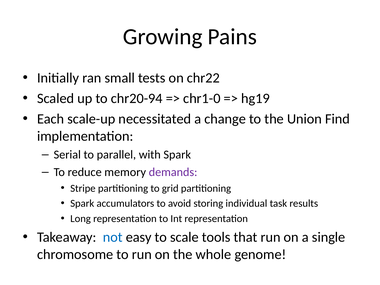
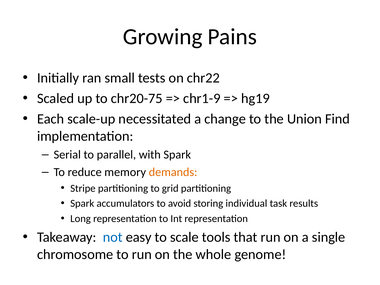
chr20-94: chr20-94 -> chr20-75
chr1-0: chr1-0 -> chr1-9
demands colour: purple -> orange
